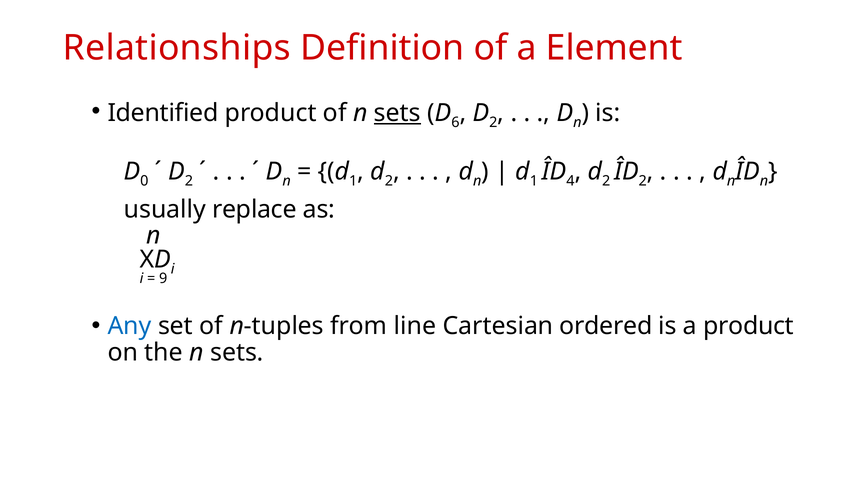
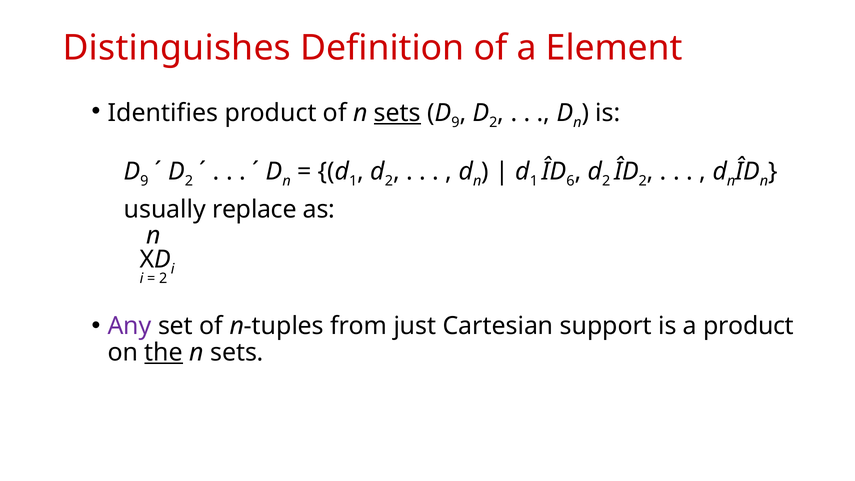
Relationships: Relationships -> Distinguishes
Identified: Identified -> Identifies
6 at (455, 122): 6 -> 9
0 at (144, 181): 0 -> 9
4: 4 -> 6
9 at (163, 278): 9 -> 2
Any colour: blue -> purple
line: line -> just
ordered: ordered -> support
the underline: none -> present
